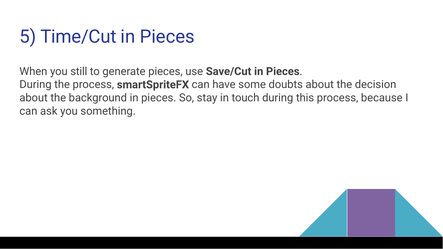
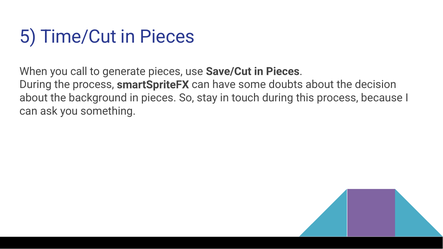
still: still -> call
